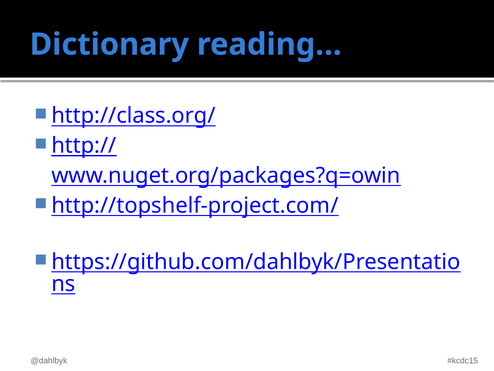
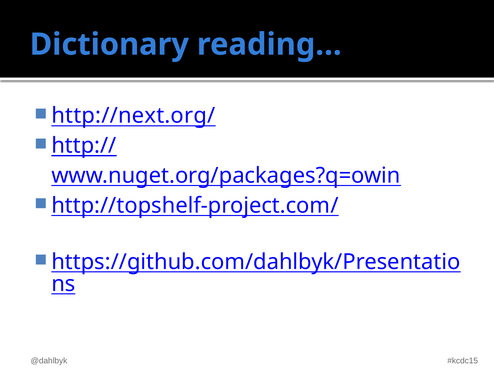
http://class.org/: http://class.org/ -> http://next.org/
